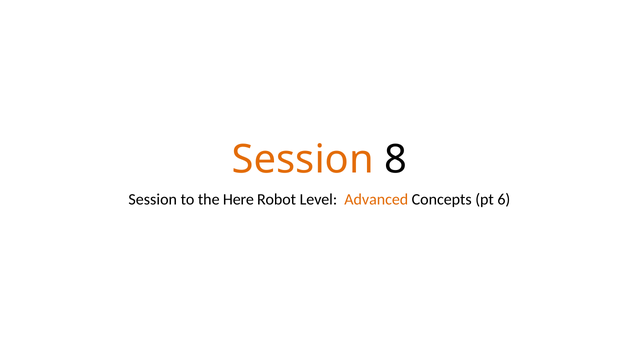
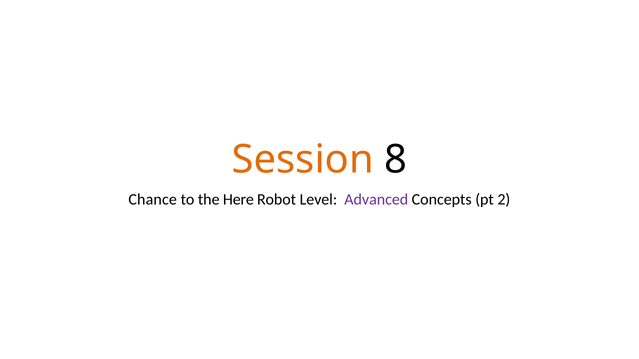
Session at (153, 200): Session -> Chance
Advanced colour: orange -> purple
6: 6 -> 2
